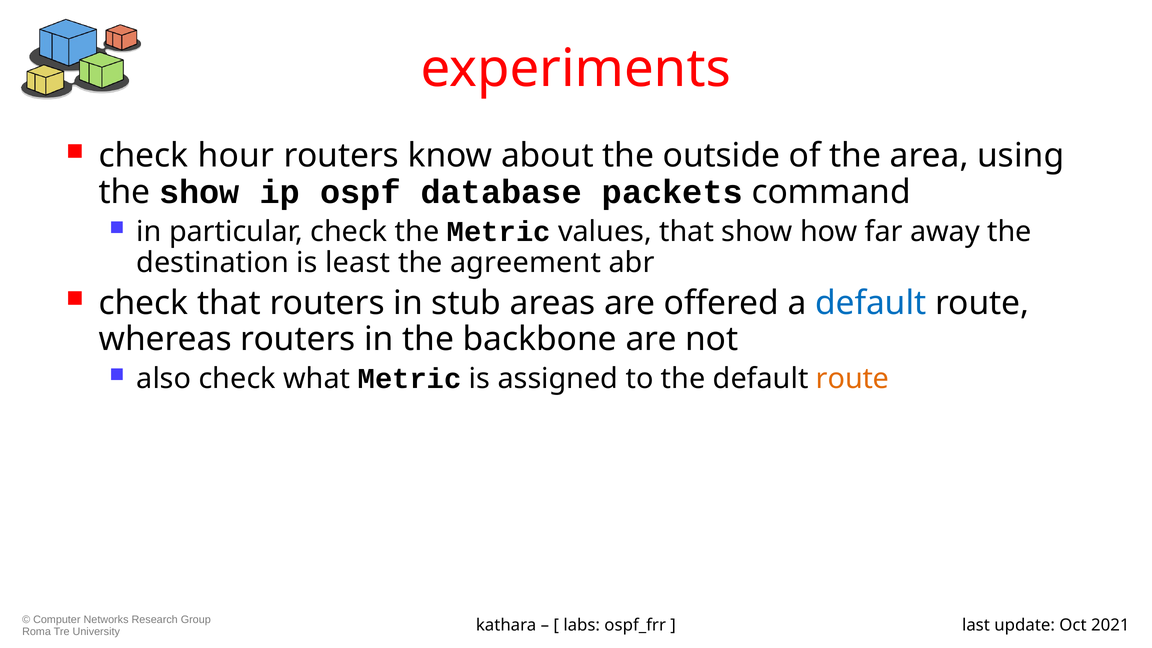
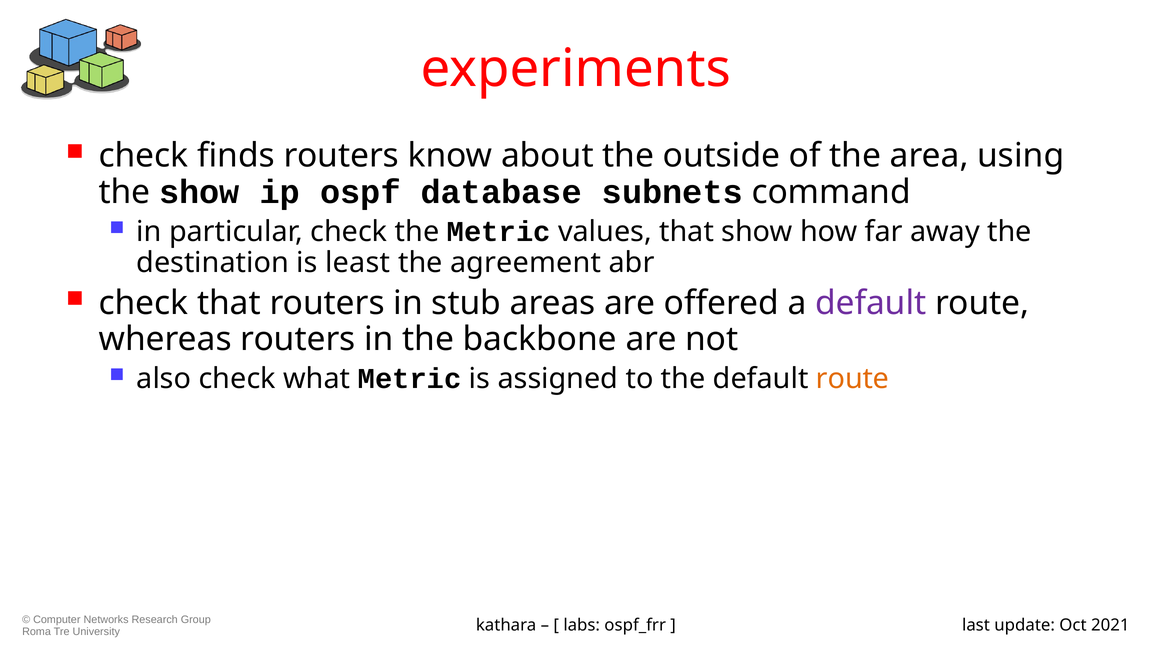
hour: hour -> finds
packets: packets -> subnets
default at (871, 303) colour: blue -> purple
